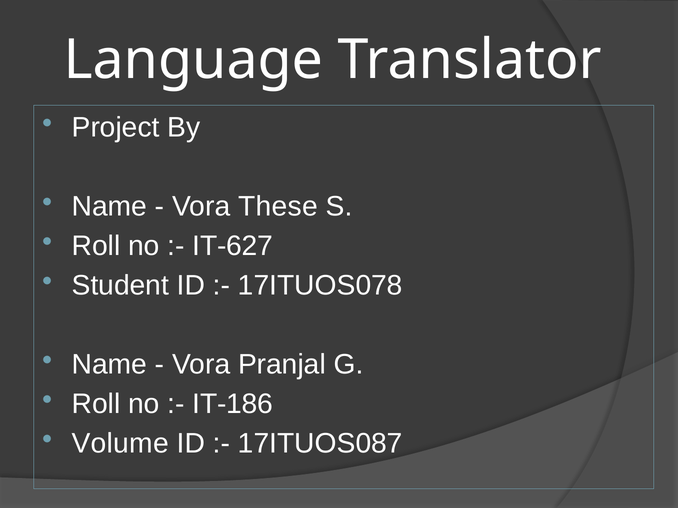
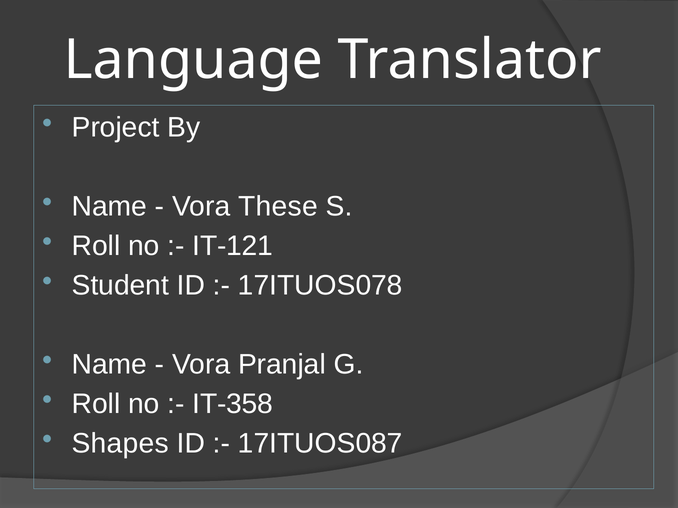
IT-627: IT-627 -> IT-121
IT-186: IT-186 -> IT-358
Volume: Volume -> Shapes
